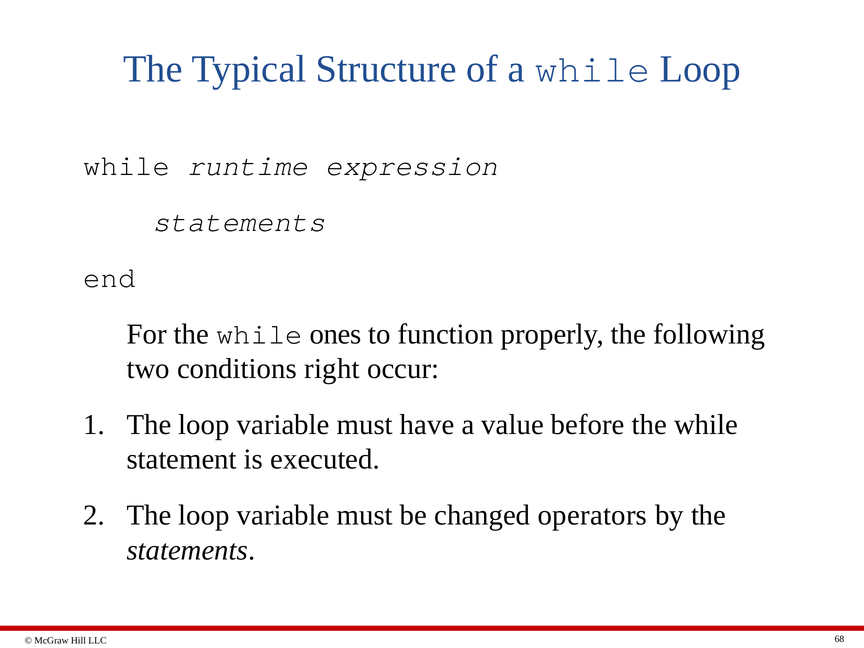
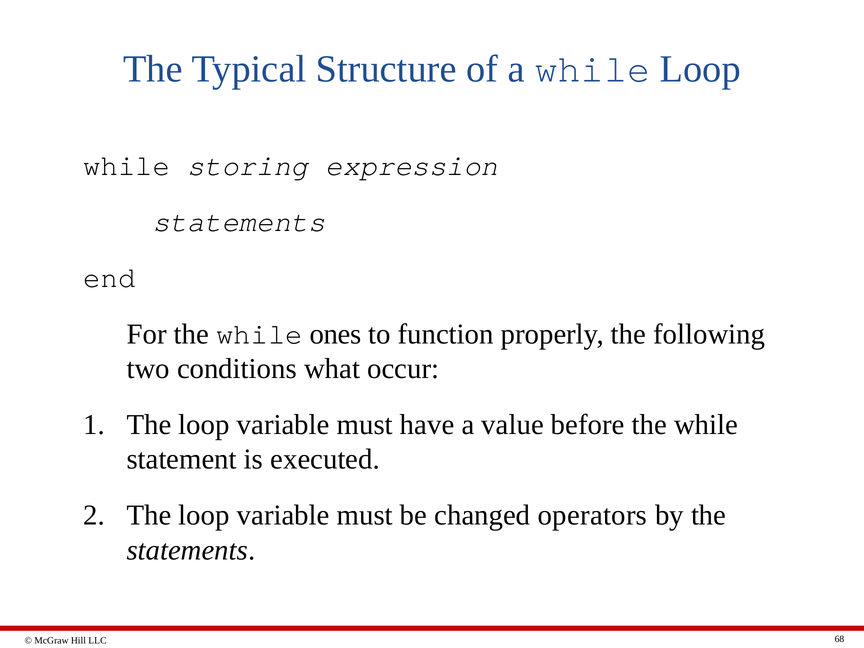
runtime: runtime -> storing
right: right -> what
